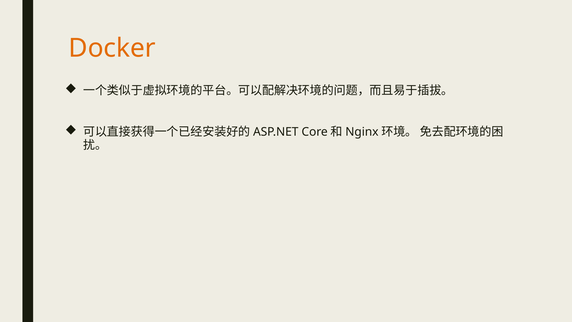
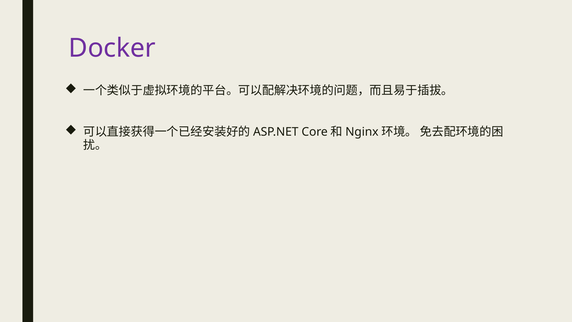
Docker colour: orange -> purple
